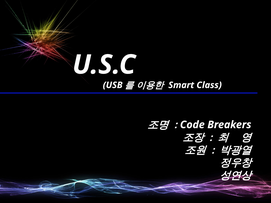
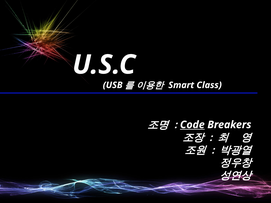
Code underline: none -> present
